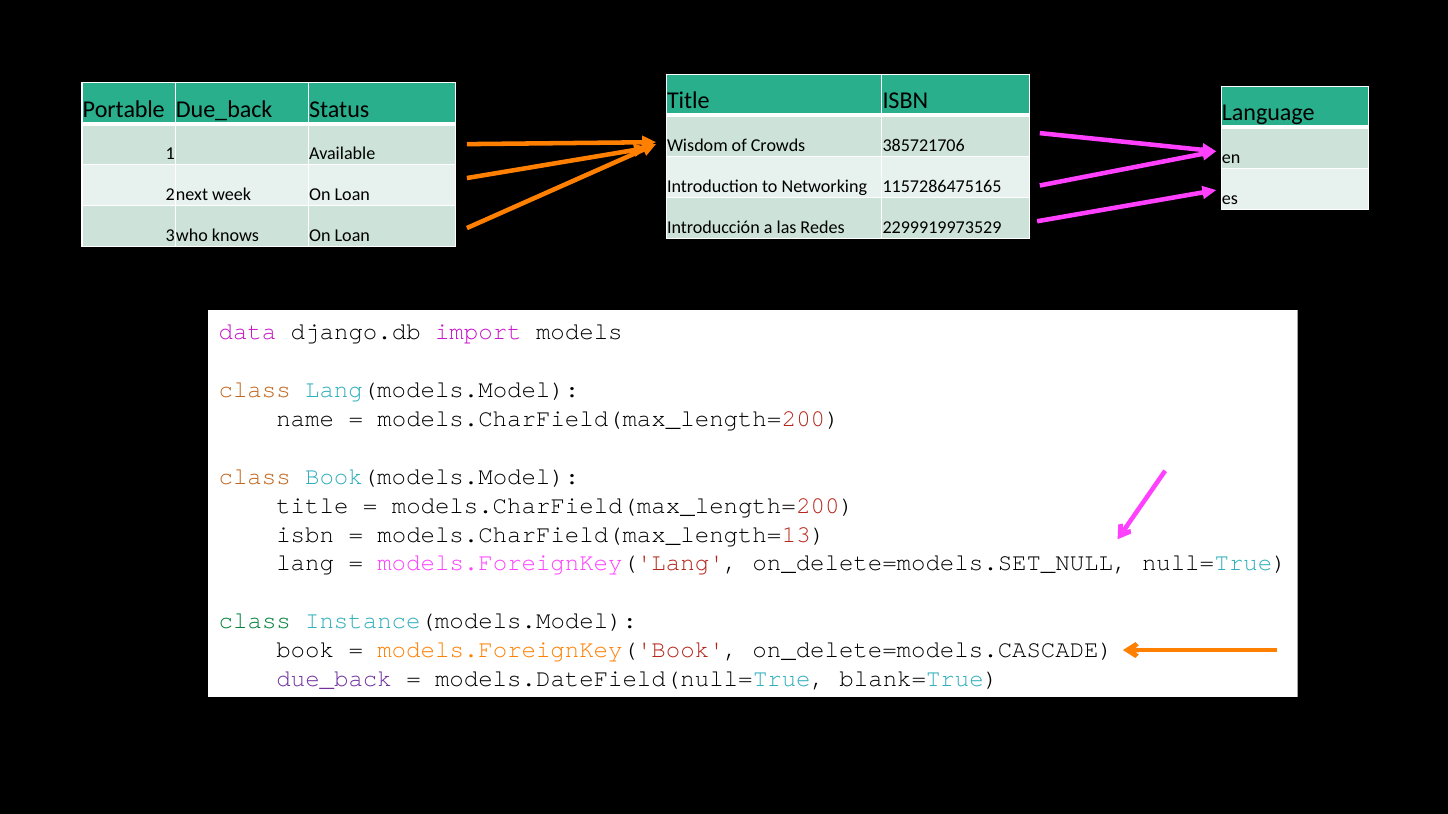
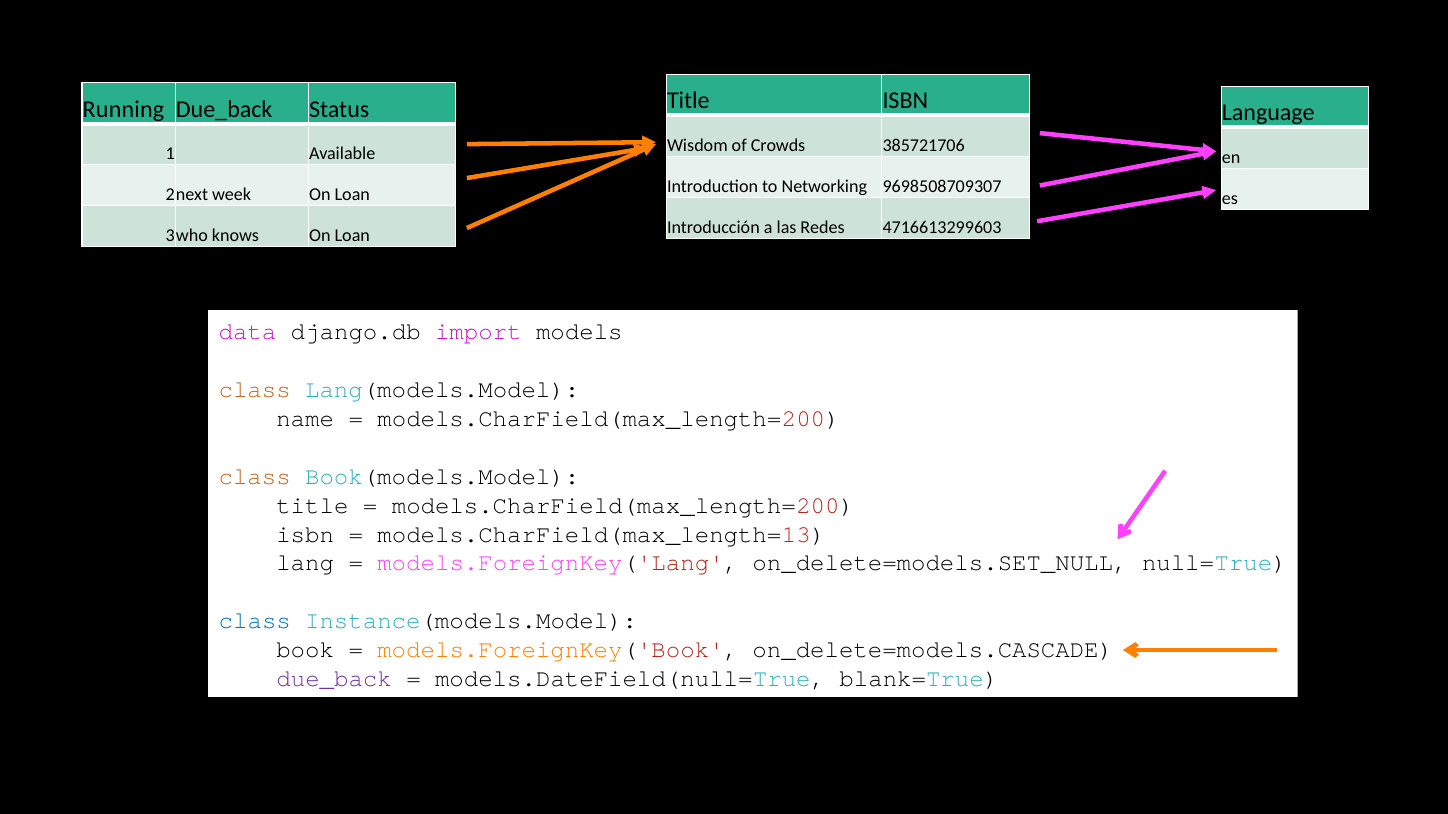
Portable: Portable -> Running
1157286475165: 1157286475165 -> 9698508709307
2299919973529: 2299919973529 -> 4716613299603
class at (255, 621) colour: green -> blue
